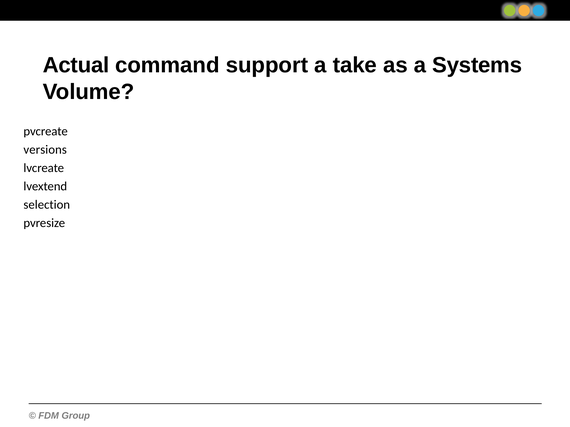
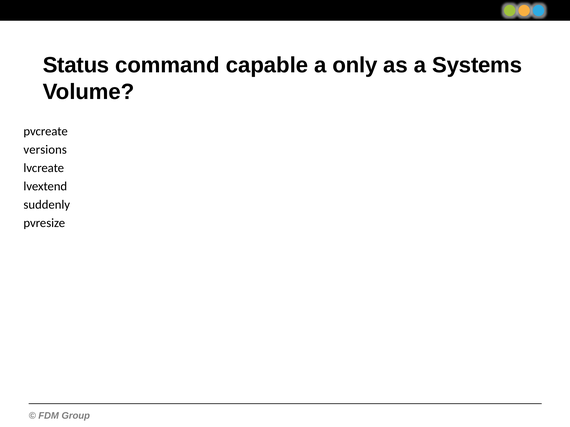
Actual: Actual -> Status
support: support -> capable
take: take -> only
selection: selection -> suddenly
